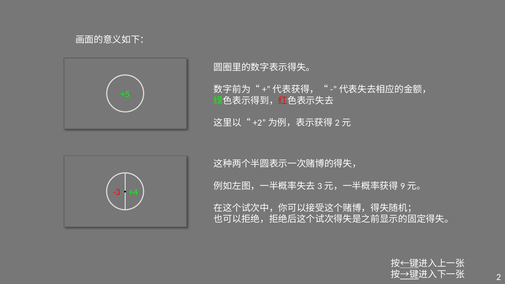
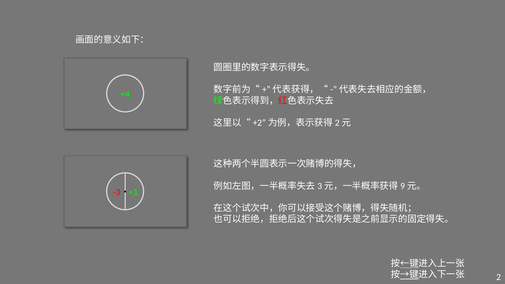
+5: +5 -> +4
+4: +4 -> +1
